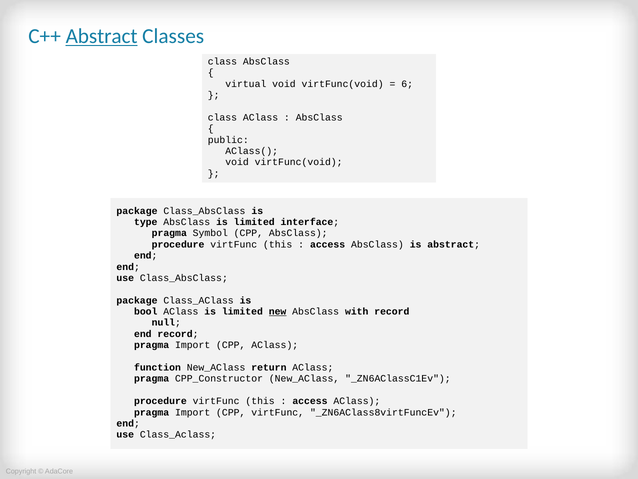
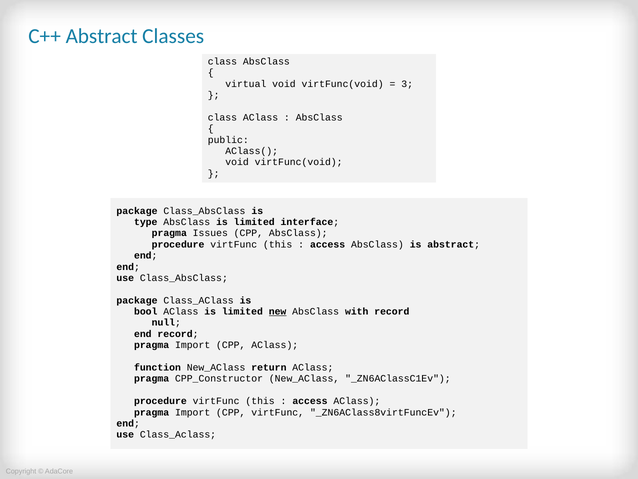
Abstract at (102, 36) underline: present -> none
6: 6 -> 3
Symbol: Symbol -> Issues
